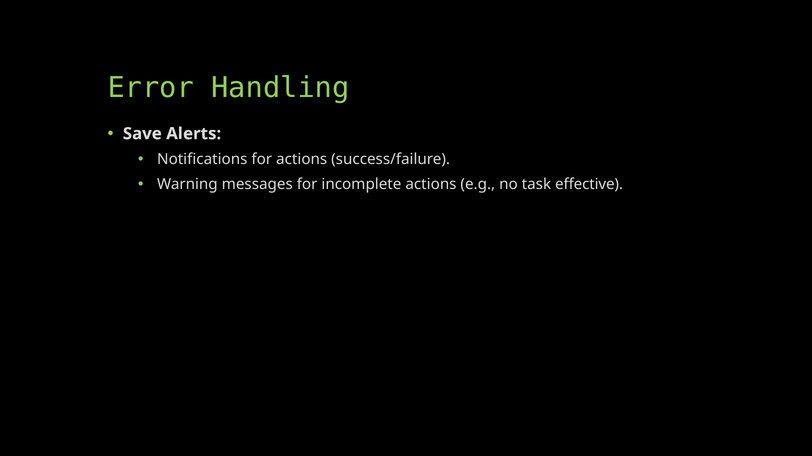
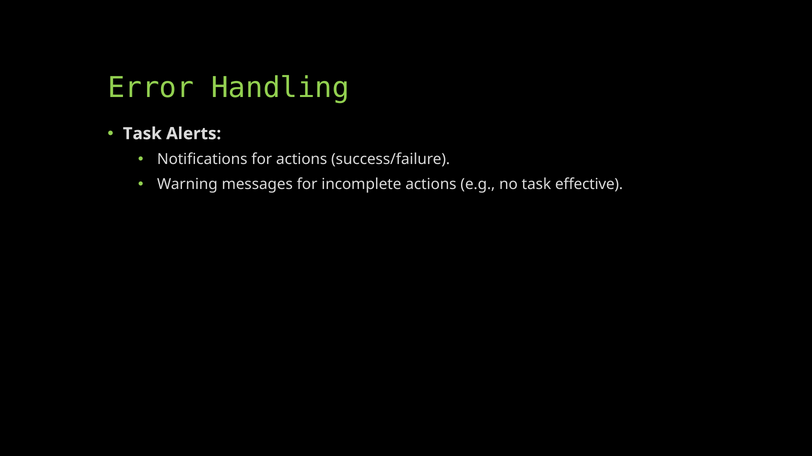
Save at (142, 134): Save -> Task
